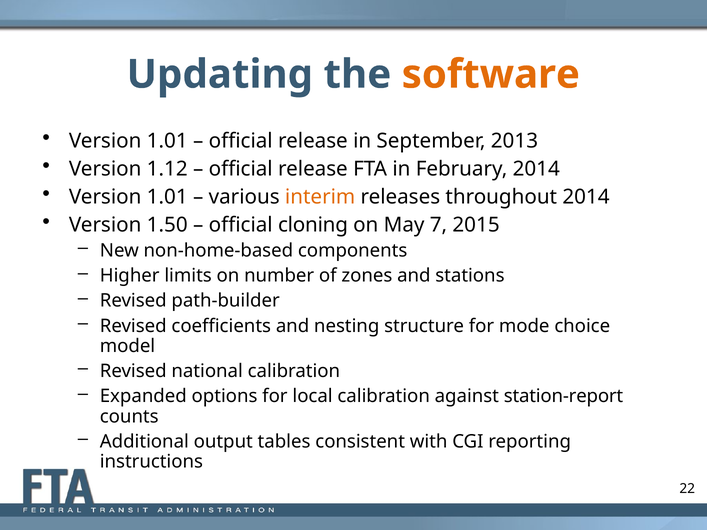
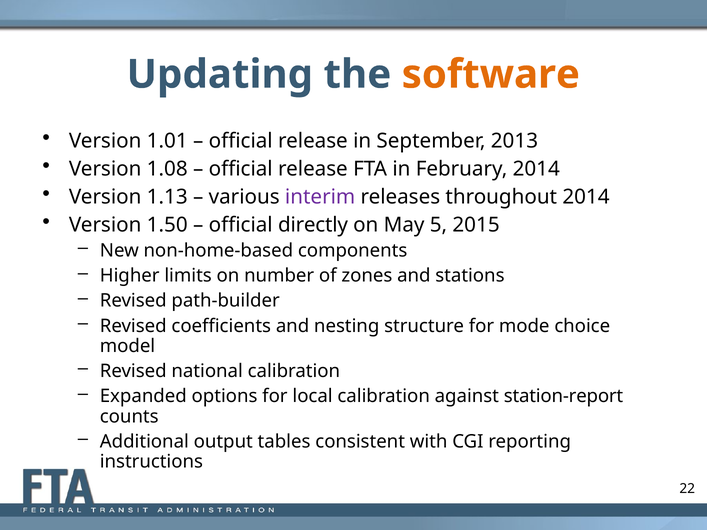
1.12: 1.12 -> 1.08
1.01 at (167, 197): 1.01 -> 1.13
interim colour: orange -> purple
cloning: cloning -> directly
7: 7 -> 5
